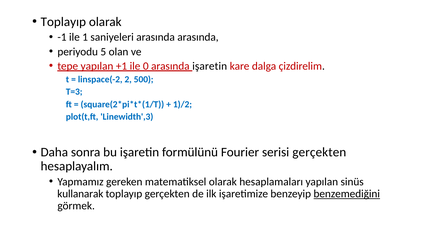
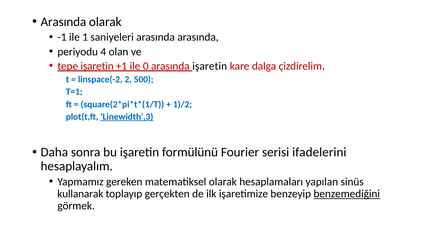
Toplayıp at (63, 22): Toplayıp -> Arasında
5: 5 -> 4
tepe yapılan: yapılan -> işaretin
T=3: T=3 -> T=1
Linewidth',3 underline: none -> present
serisi gerçekten: gerçekten -> ifadelerini
